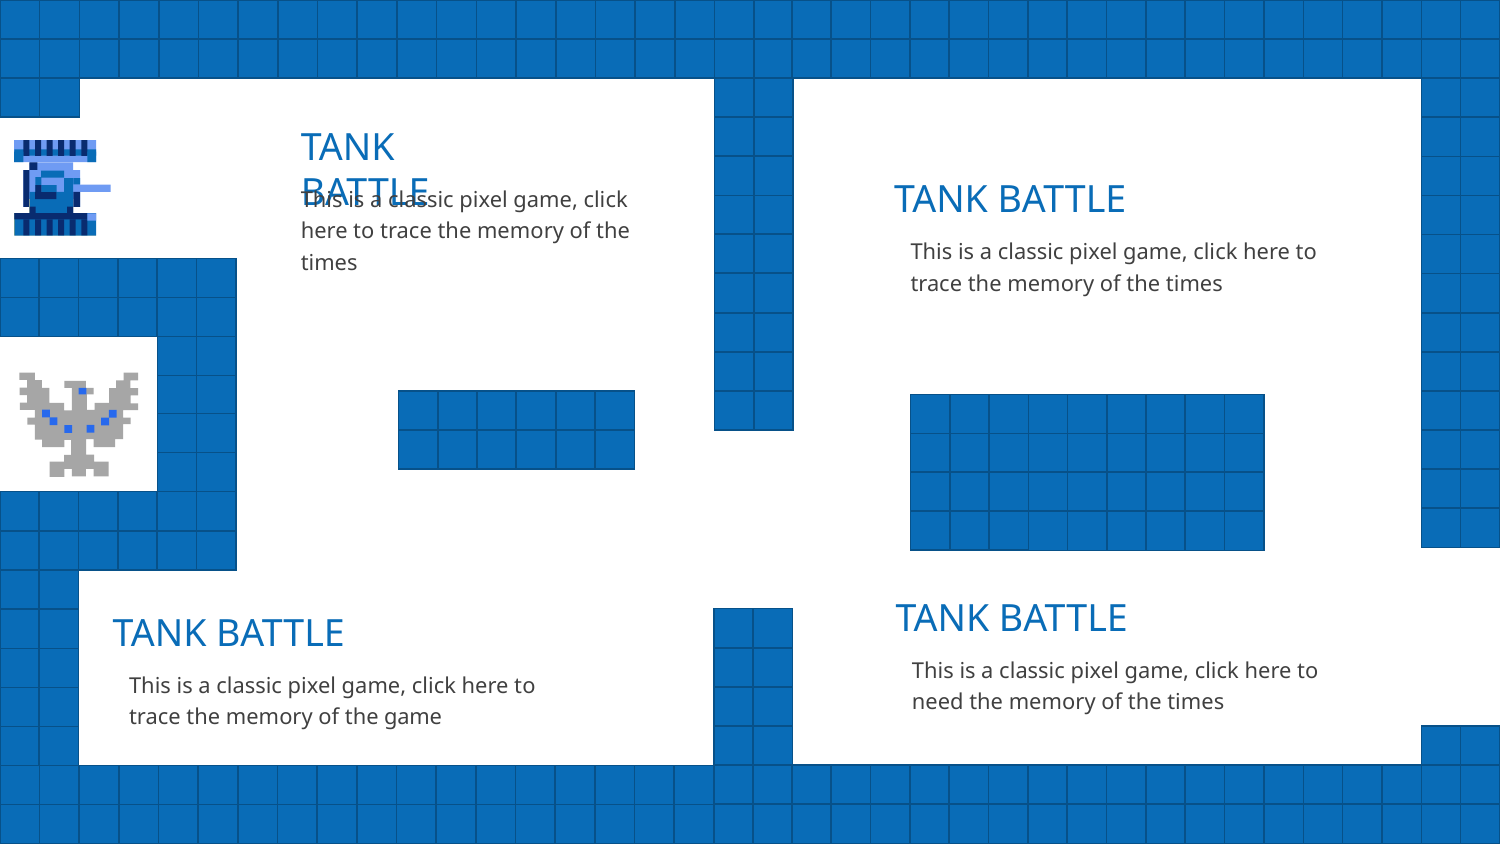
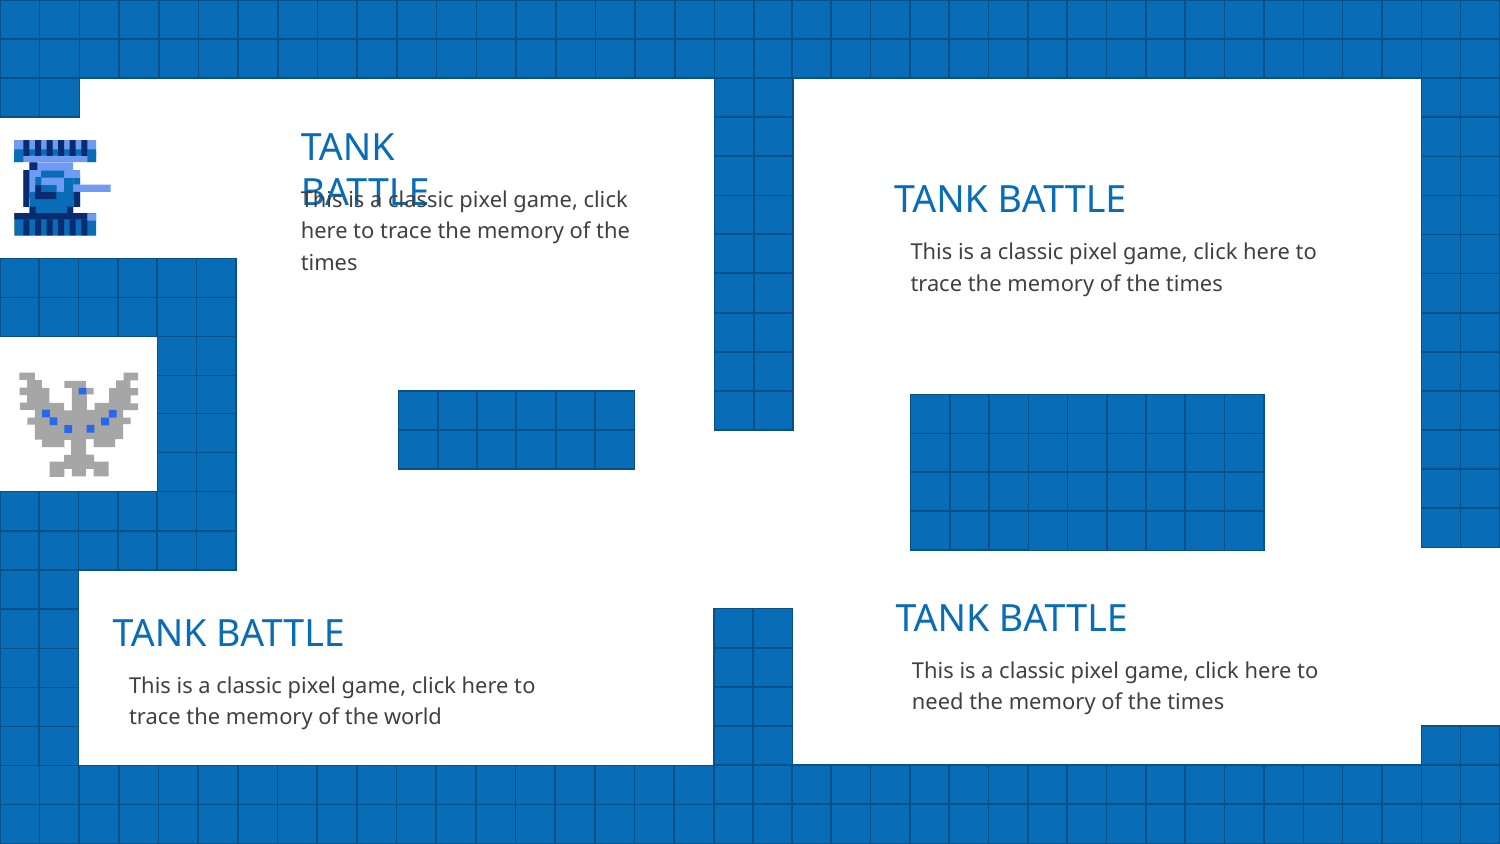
the game: game -> world
